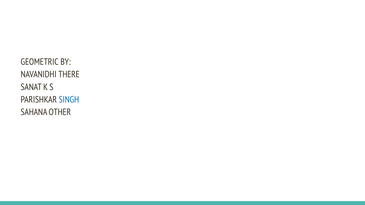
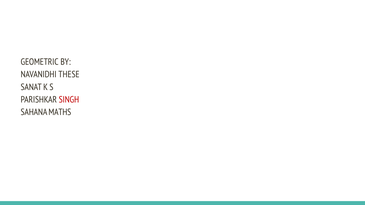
THERE: THERE -> THESE
SINGH colour: blue -> red
OTHER: OTHER -> MATHS
